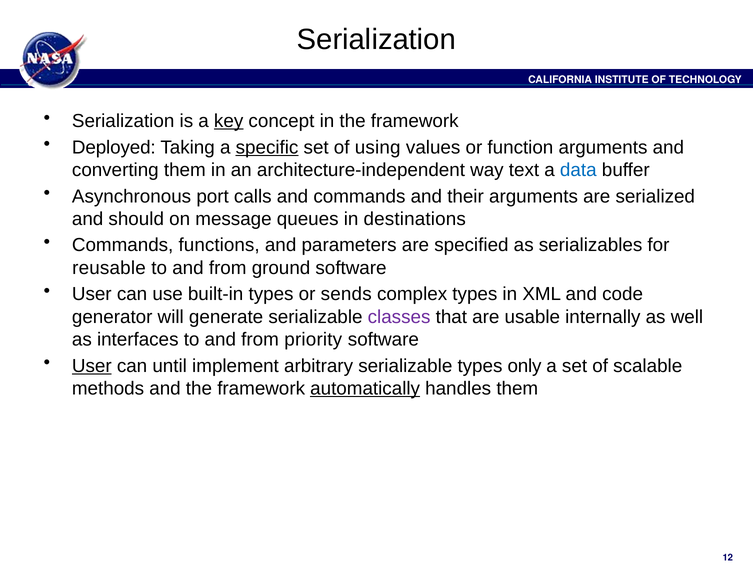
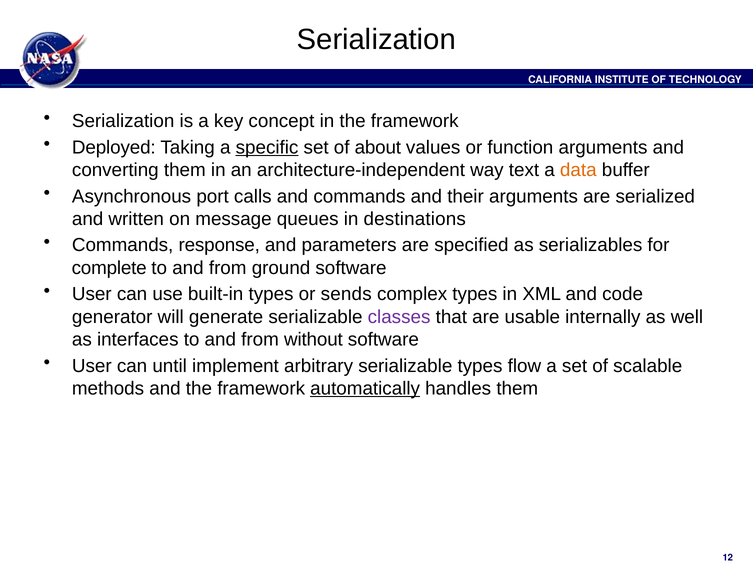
key underline: present -> none
using: using -> about
data colour: blue -> orange
should: should -> written
functions: functions -> response
reusable: reusable -> complete
priority: priority -> without
User at (92, 366) underline: present -> none
types only: only -> flow
